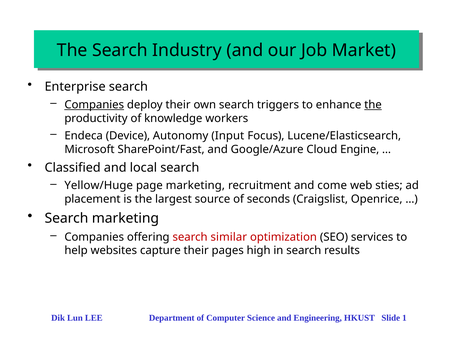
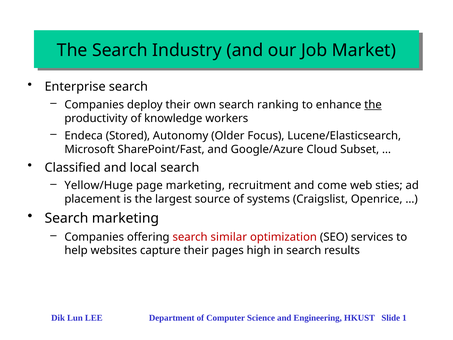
Companies at (94, 105) underline: present -> none
triggers: triggers -> ranking
Device: Device -> Stored
Input: Input -> Older
Engine: Engine -> Subset
seconds: seconds -> systems
